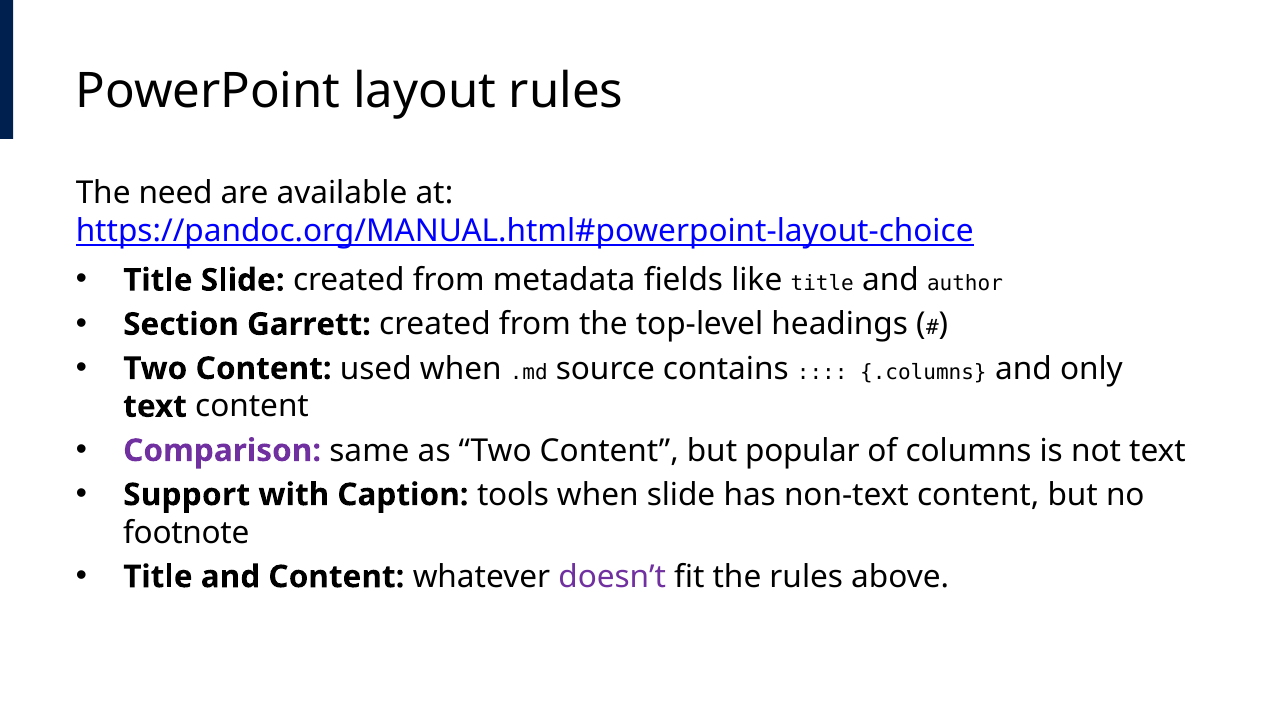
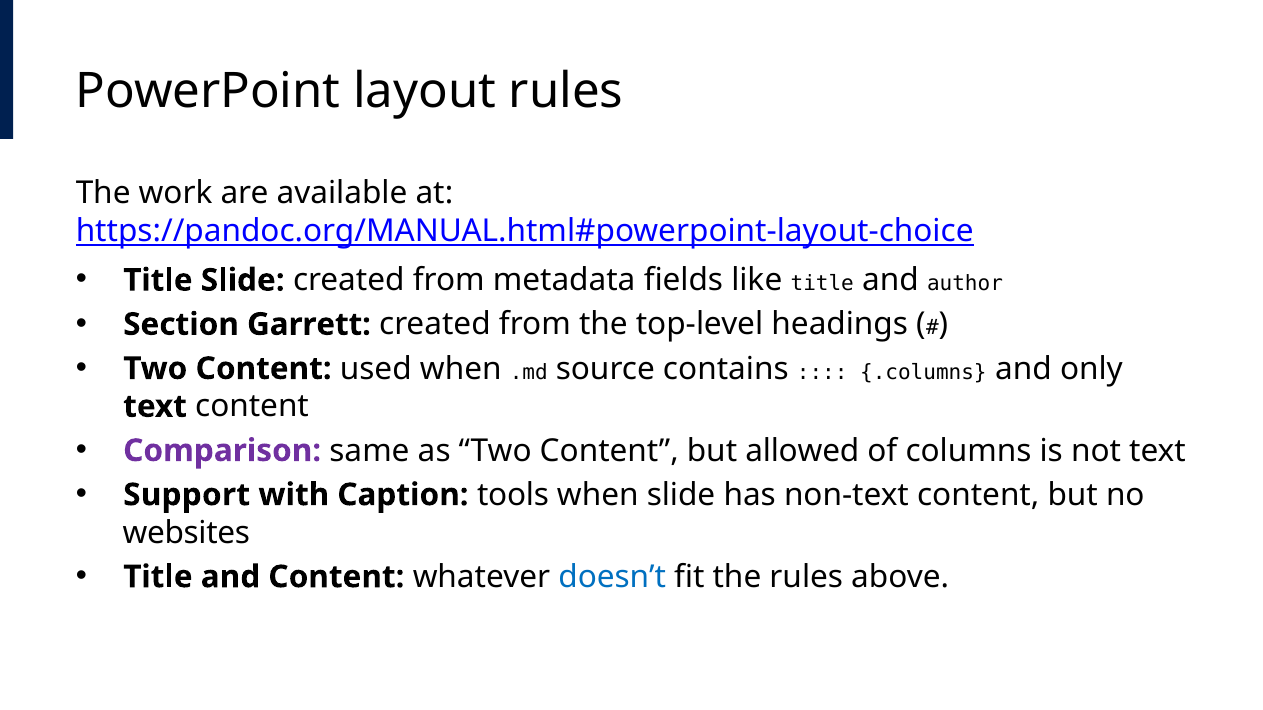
need: need -> work
popular: popular -> allowed
footnote: footnote -> websites
doesn’t colour: purple -> blue
